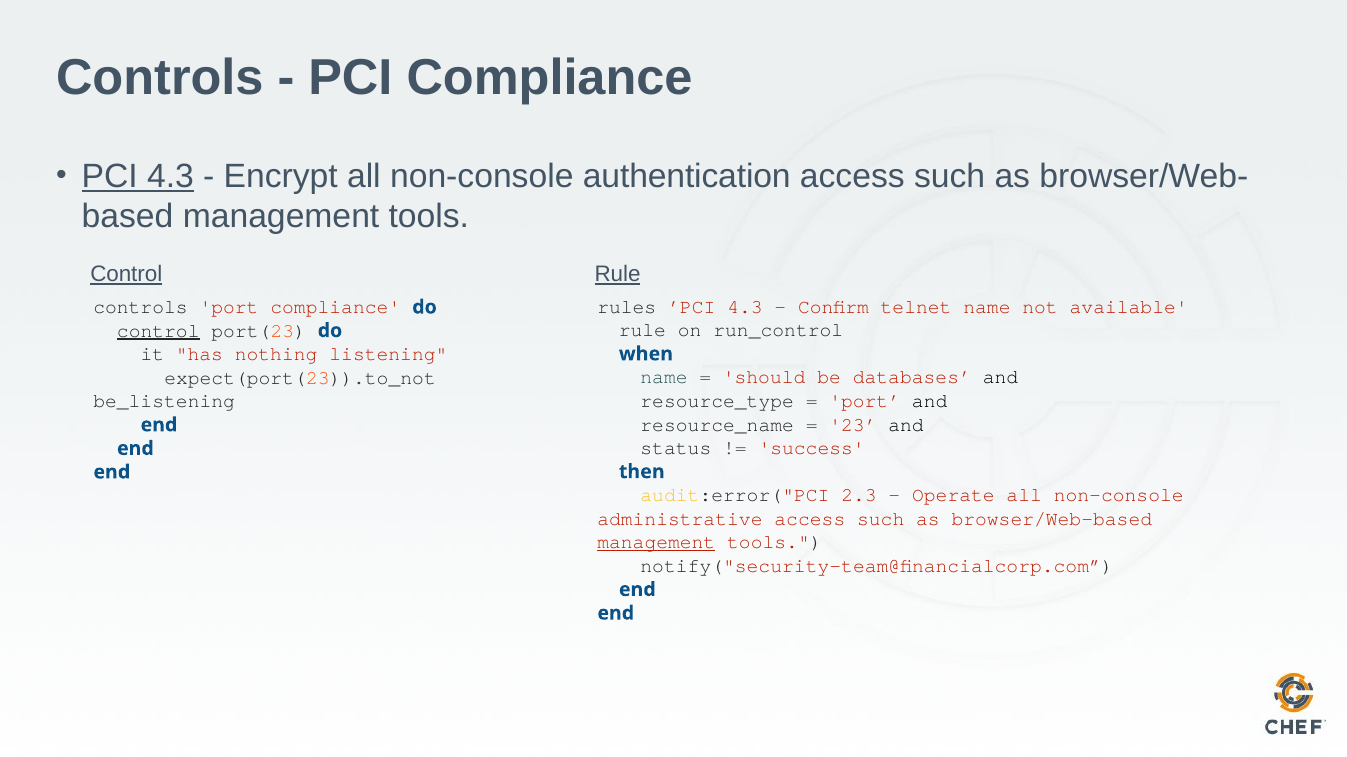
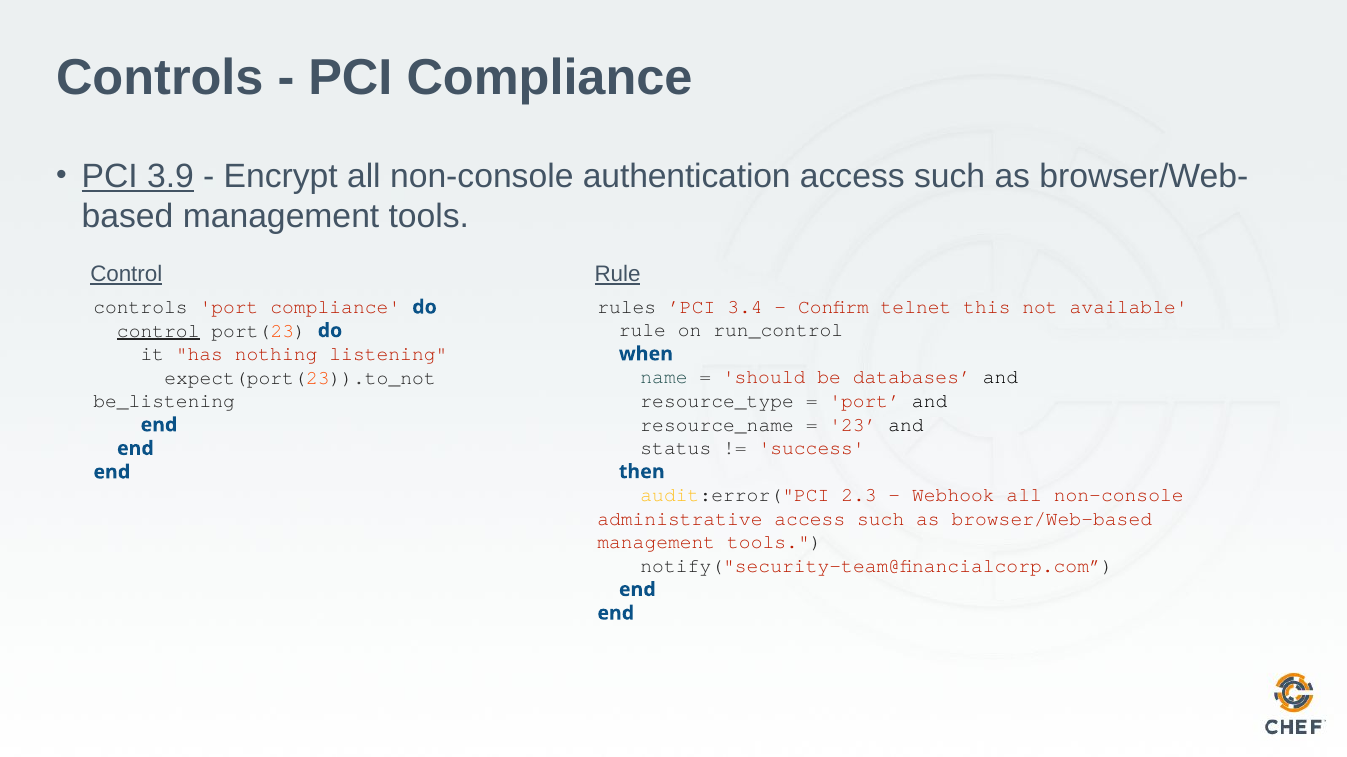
PCI 4.3: 4.3 -> 3.9
’PCI 4.3: 4.3 -> 3.4
telnet name: name -> this
Operate: Operate -> Webhook
management at (656, 543) underline: present -> none
